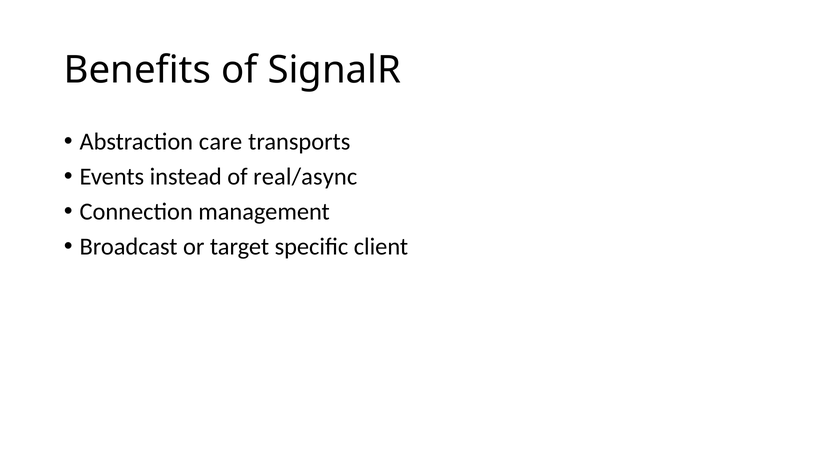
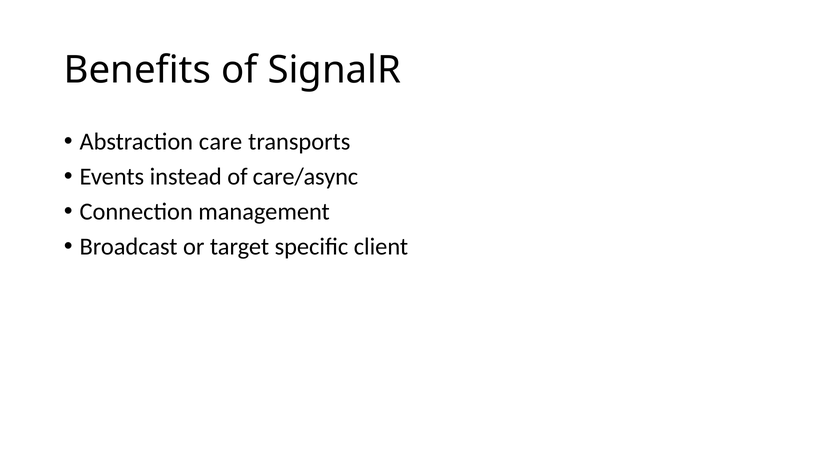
real/async: real/async -> care/async
